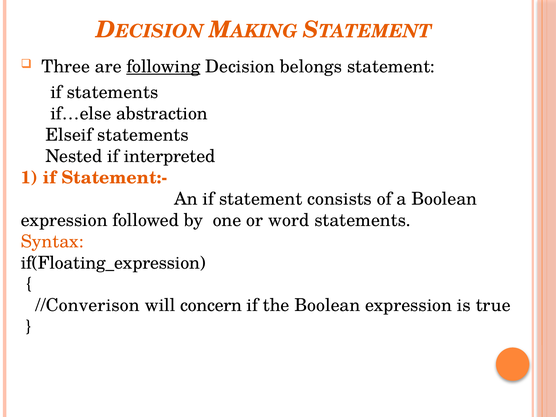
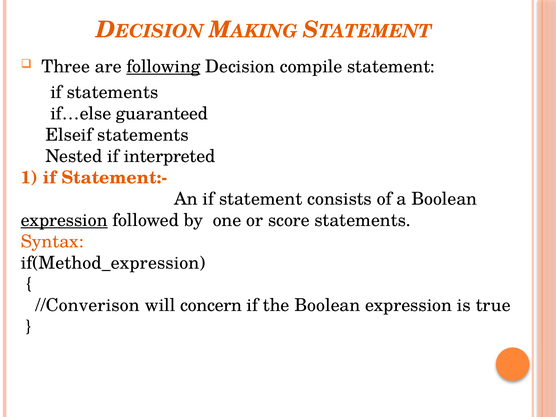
belongs: belongs -> compile
abstraction: abstraction -> guaranteed
expression at (64, 220) underline: none -> present
word: word -> score
if(Floating_expression: if(Floating_expression -> if(Method_expression
